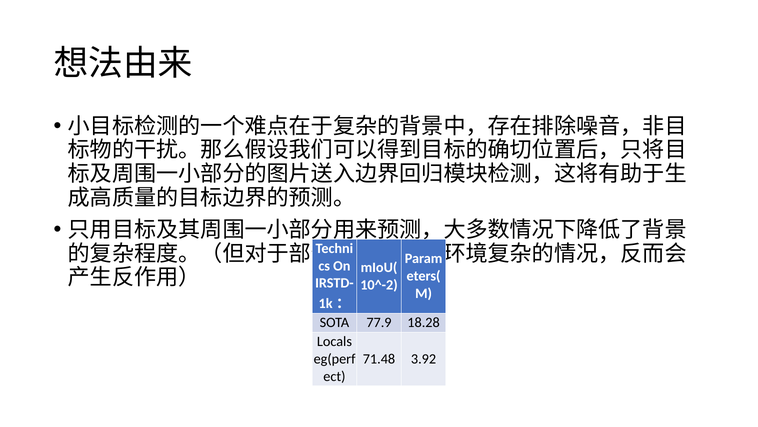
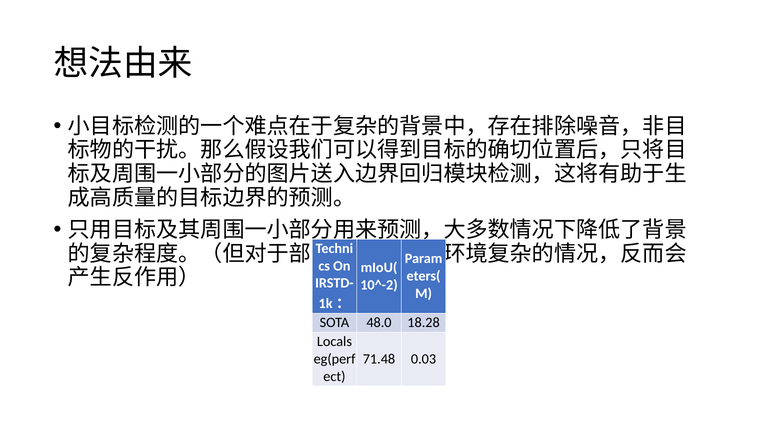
77.9: 77.9 -> 48.0
3.92: 3.92 -> 0.03
